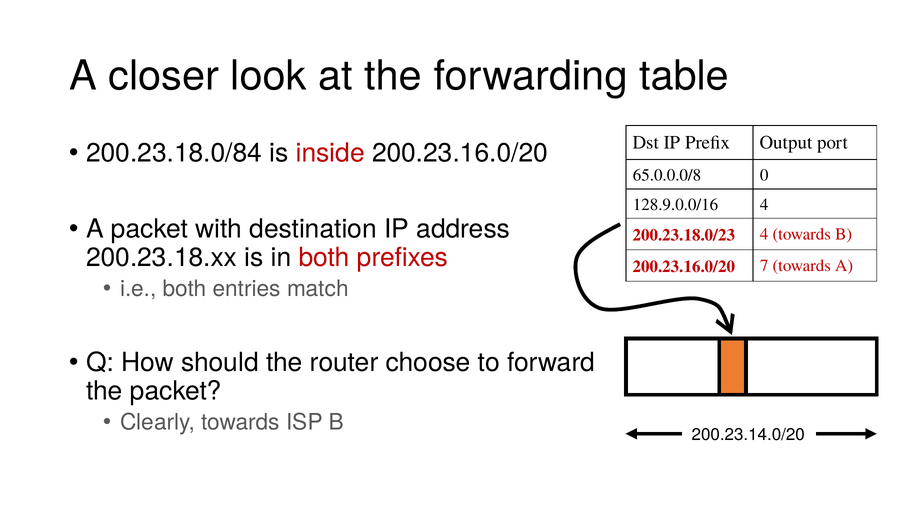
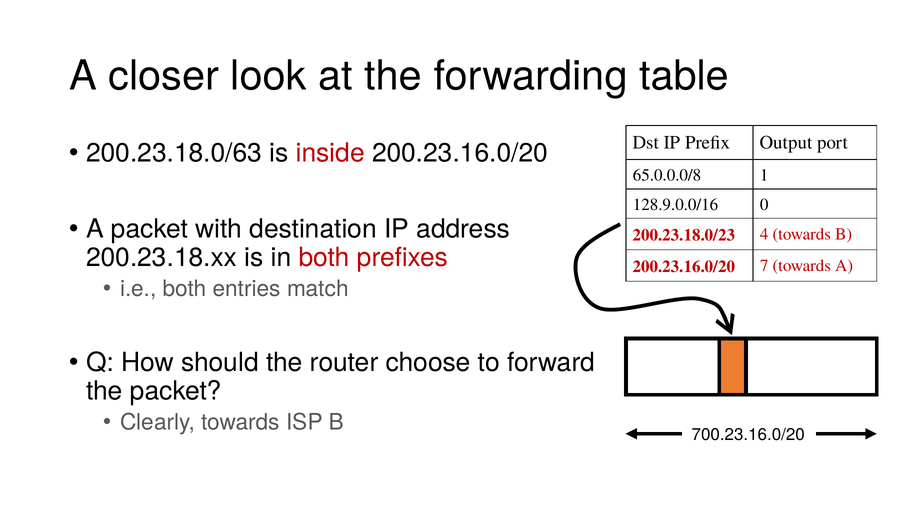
200.23.18.0/84: 200.23.18.0/84 -> 200.23.18.0/63
0: 0 -> 1
128.9.0.0/16 4: 4 -> 0
200.23.14.0/20: 200.23.14.0/20 -> 700.23.16.0/20
